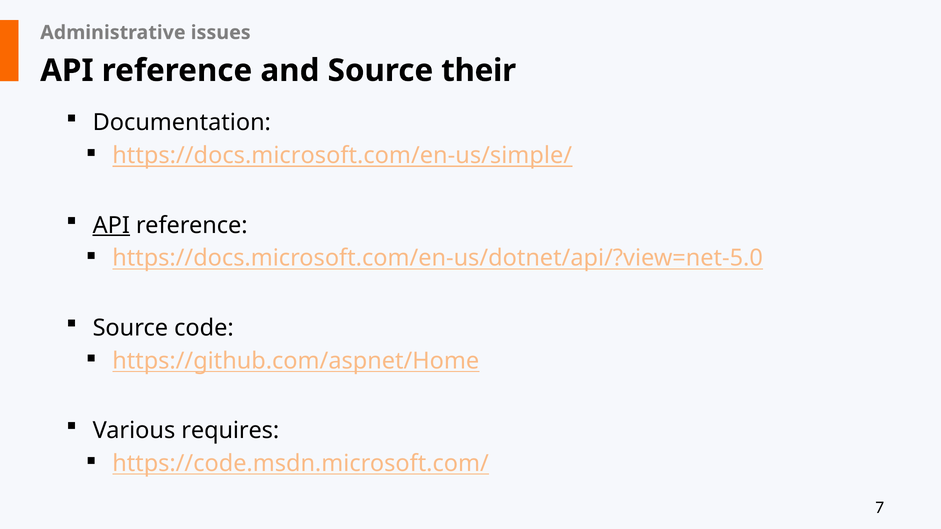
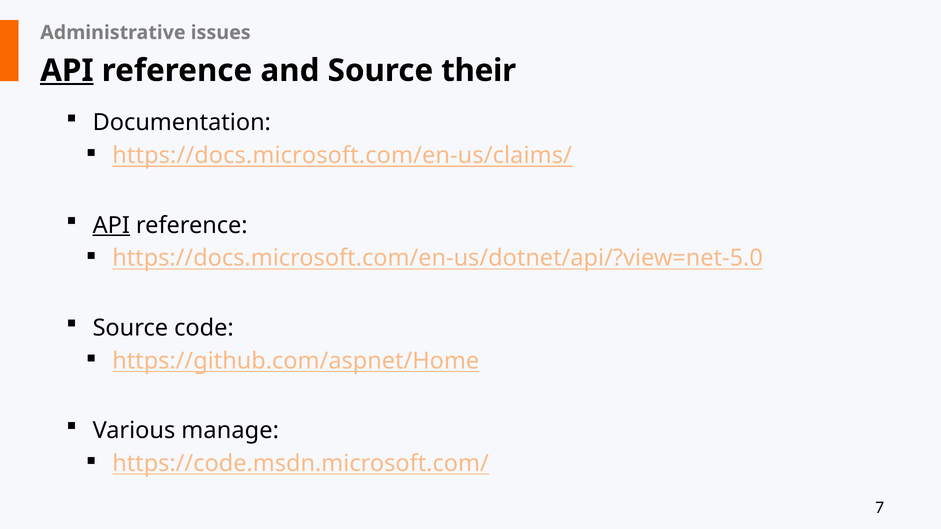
API at (67, 71) underline: none -> present
https://docs.microsoft.com/en-us/simple/: https://docs.microsoft.com/en-us/simple/ -> https://docs.microsoft.com/en-us/claims/
requires: requires -> manage
